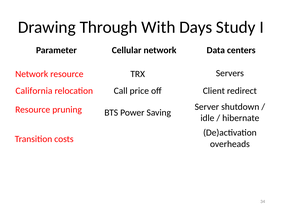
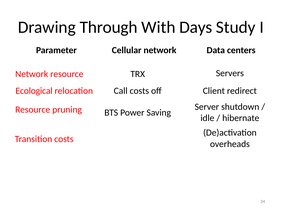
California: California -> Ecological
Call price: price -> costs
